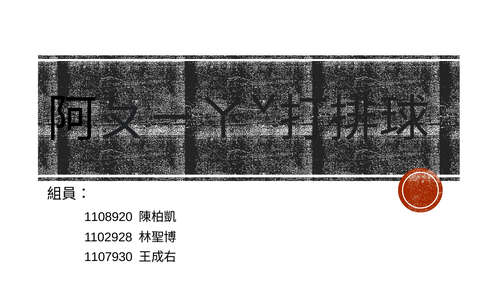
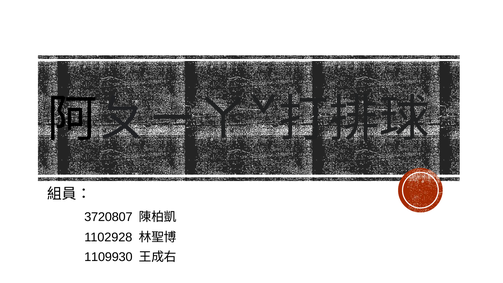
1108920: 1108920 -> 3720807
1107930: 1107930 -> 1109930
